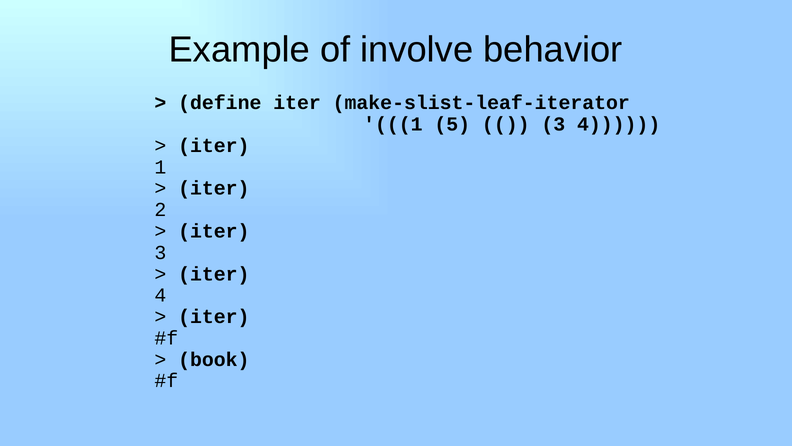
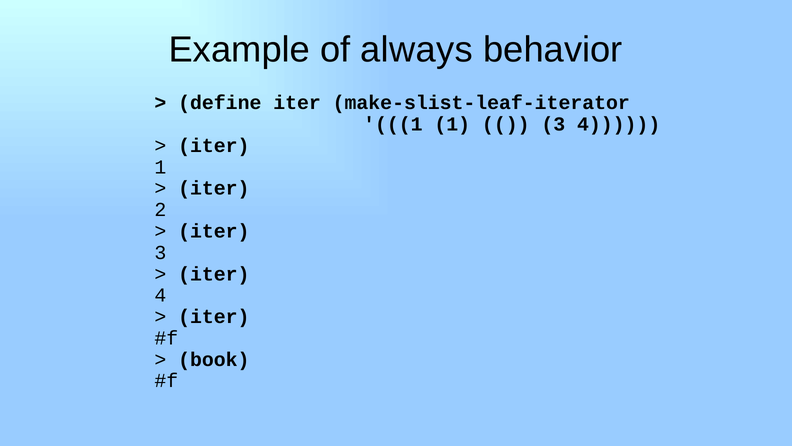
involve: involve -> always
1 5: 5 -> 1
